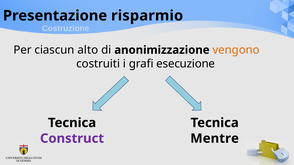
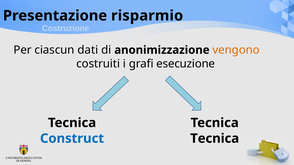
alto: alto -> dati
Construct colour: purple -> blue
Mentre at (215, 139): Mentre -> Tecnica
